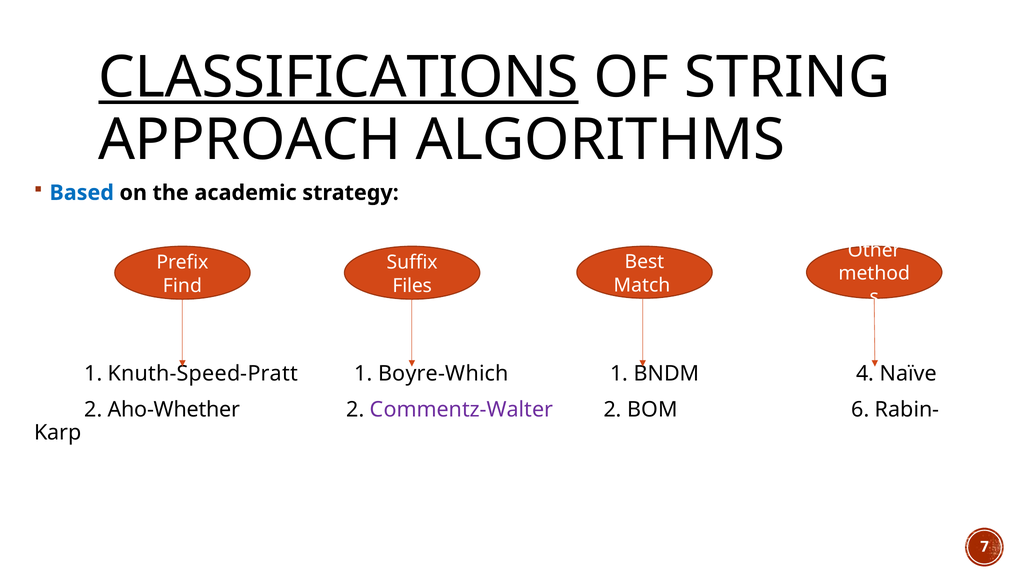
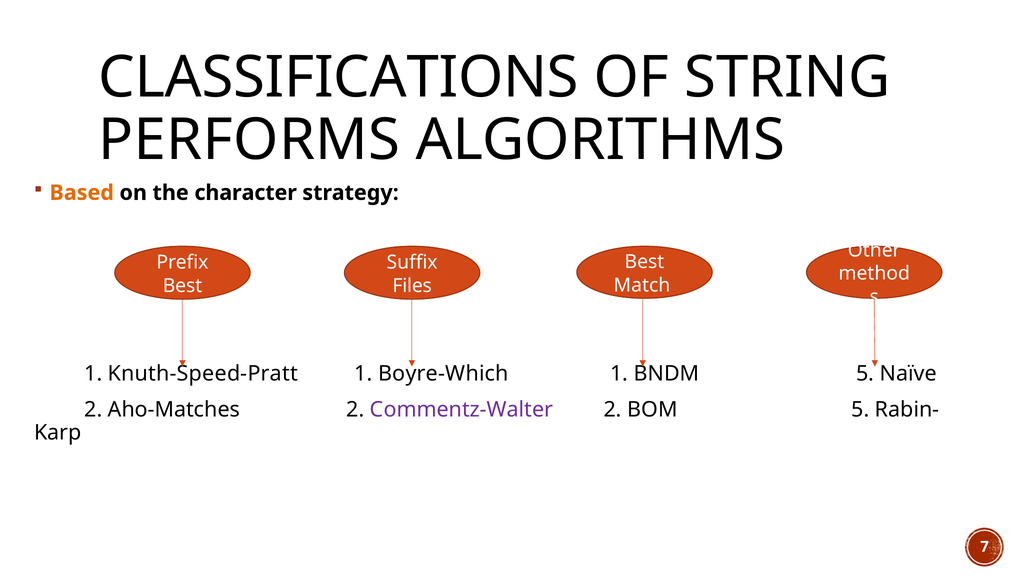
CLASSIFICATIONS underline: present -> none
APPROACH: APPROACH -> PERFORMS
Based colour: blue -> orange
academic: academic -> character
Find at (182, 285): Find -> Best
BNDM 4: 4 -> 5
Aho-Whether: Aho-Whether -> Aho-Matches
BOM 6: 6 -> 5
